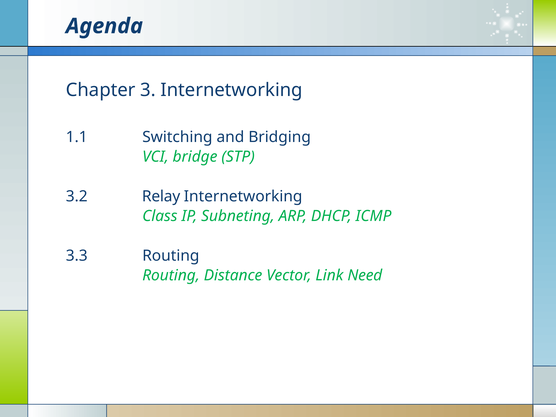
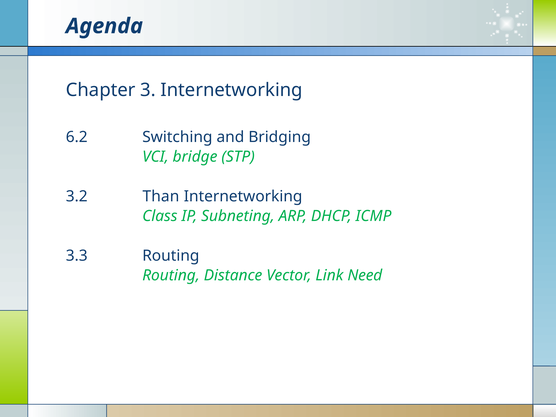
1.1: 1.1 -> 6.2
Relay: Relay -> Than
